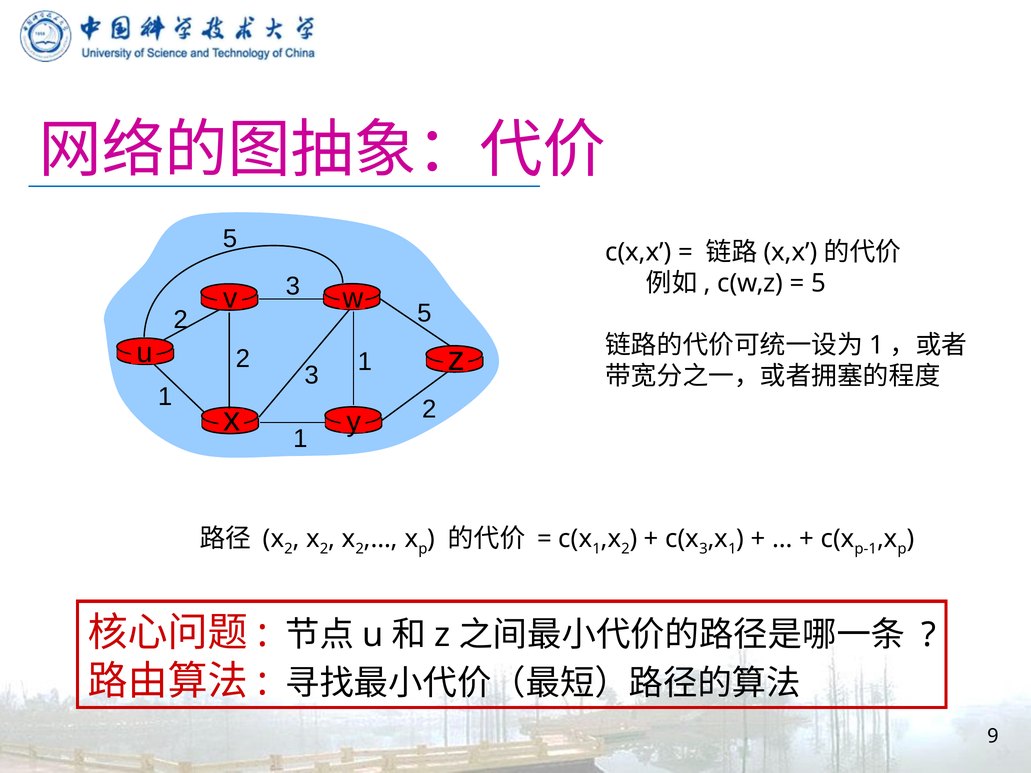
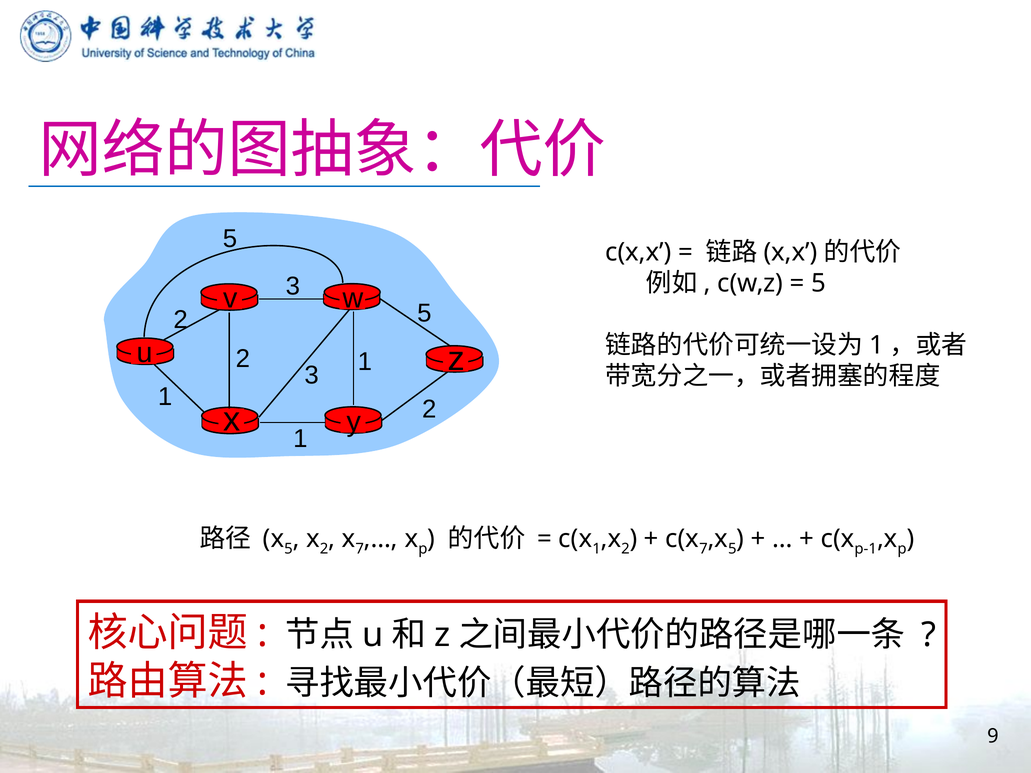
2 at (289, 549): 2 -> 5
2 at (360, 549): 2 -> 7
3 at (703, 549): 3 -> 7
1 at (732, 549): 1 -> 5
